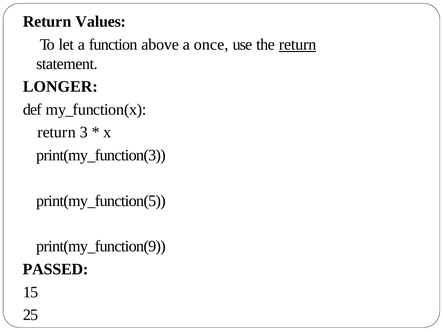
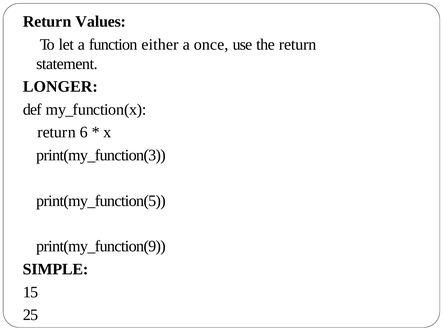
above: above -> either
return at (298, 45) underline: present -> none
3: 3 -> 6
PASSED: PASSED -> SIMPLE
